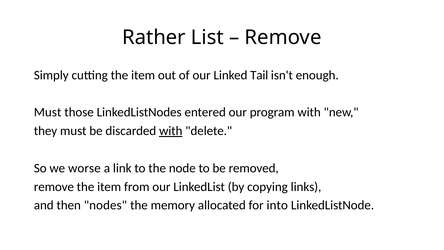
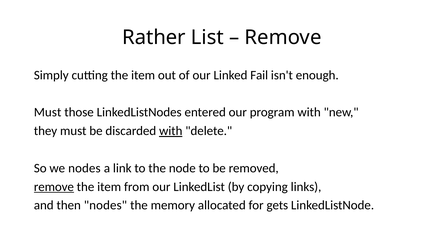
Tail: Tail -> Fail
we worse: worse -> nodes
remove at (54, 187) underline: none -> present
into: into -> gets
